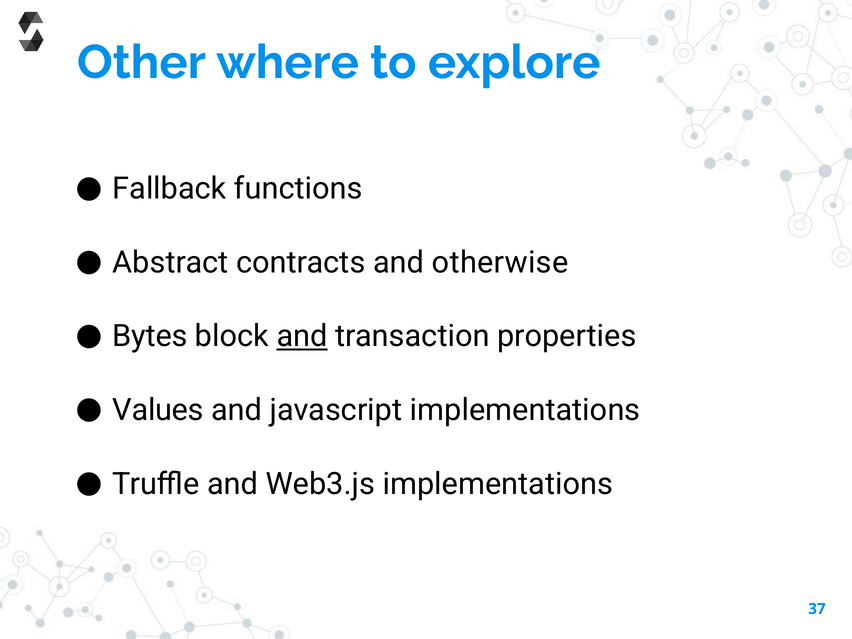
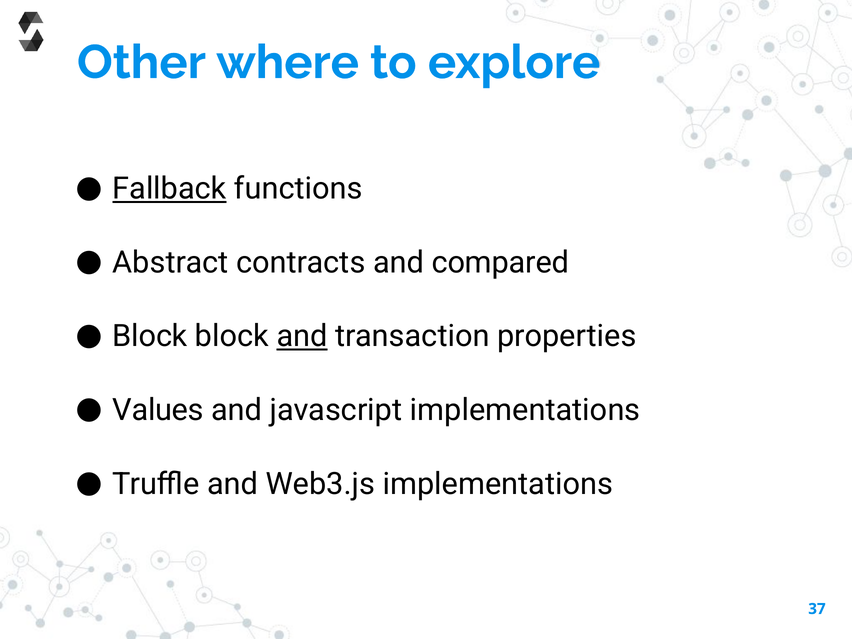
Fallback underline: none -> present
otherwise: otherwise -> compared
Bytes at (150, 336): Bytes -> Block
